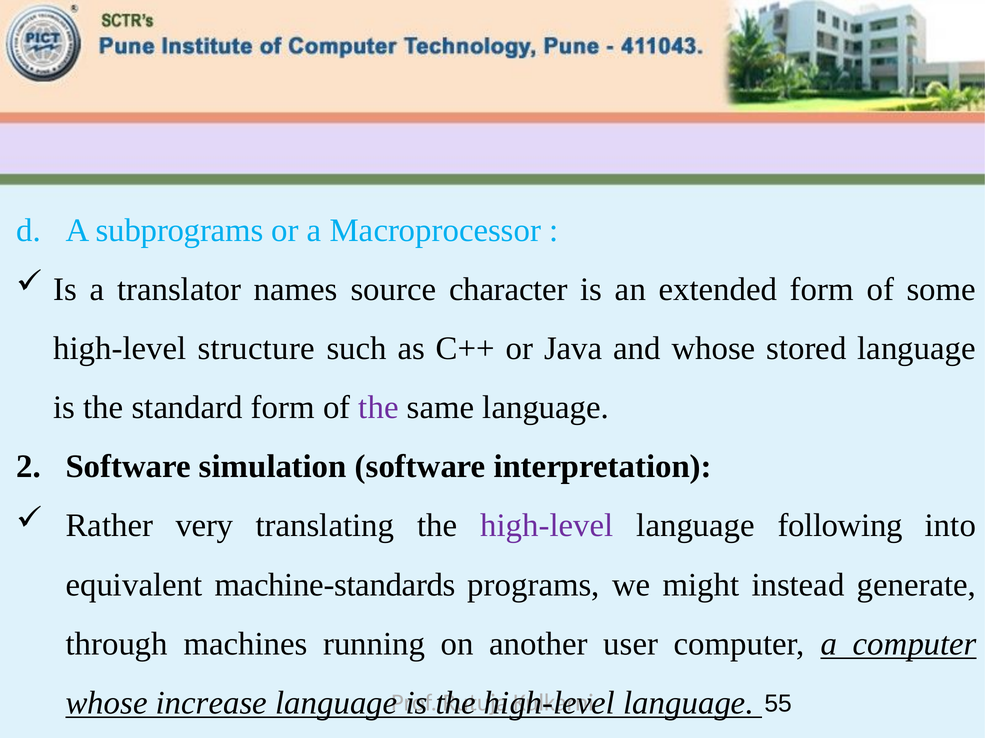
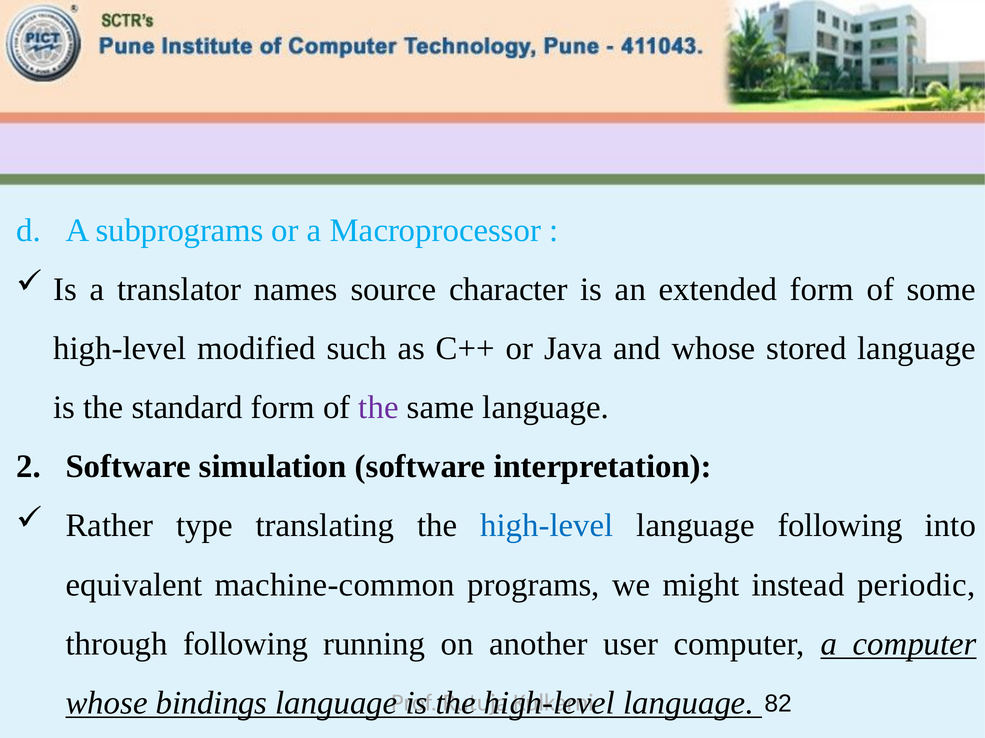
structure: structure -> modified
very: very -> type
high-level at (547, 526) colour: purple -> blue
machine-standards: machine-standards -> machine-common
generate: generate -> periodic
through machines: machines -> following
increase: increase -> bindings
55: 55 -> 82
